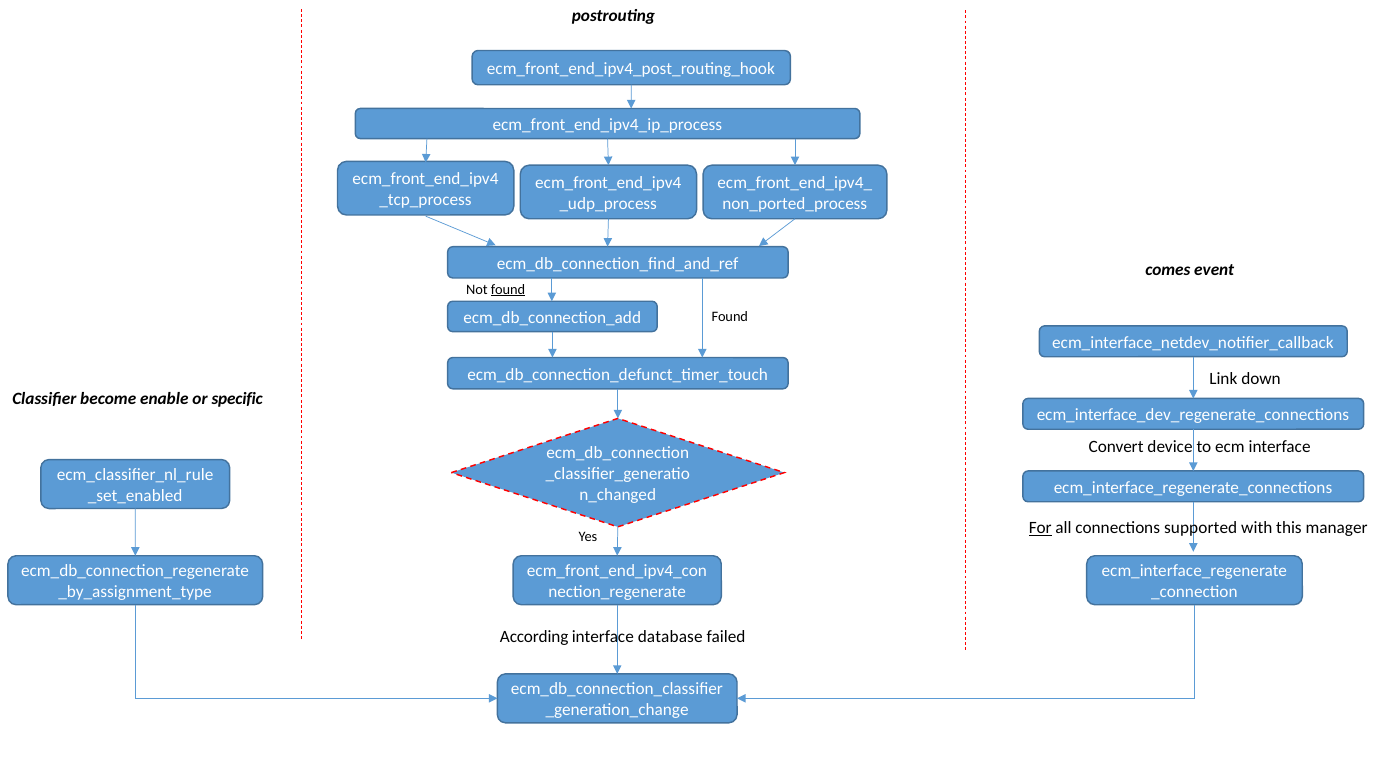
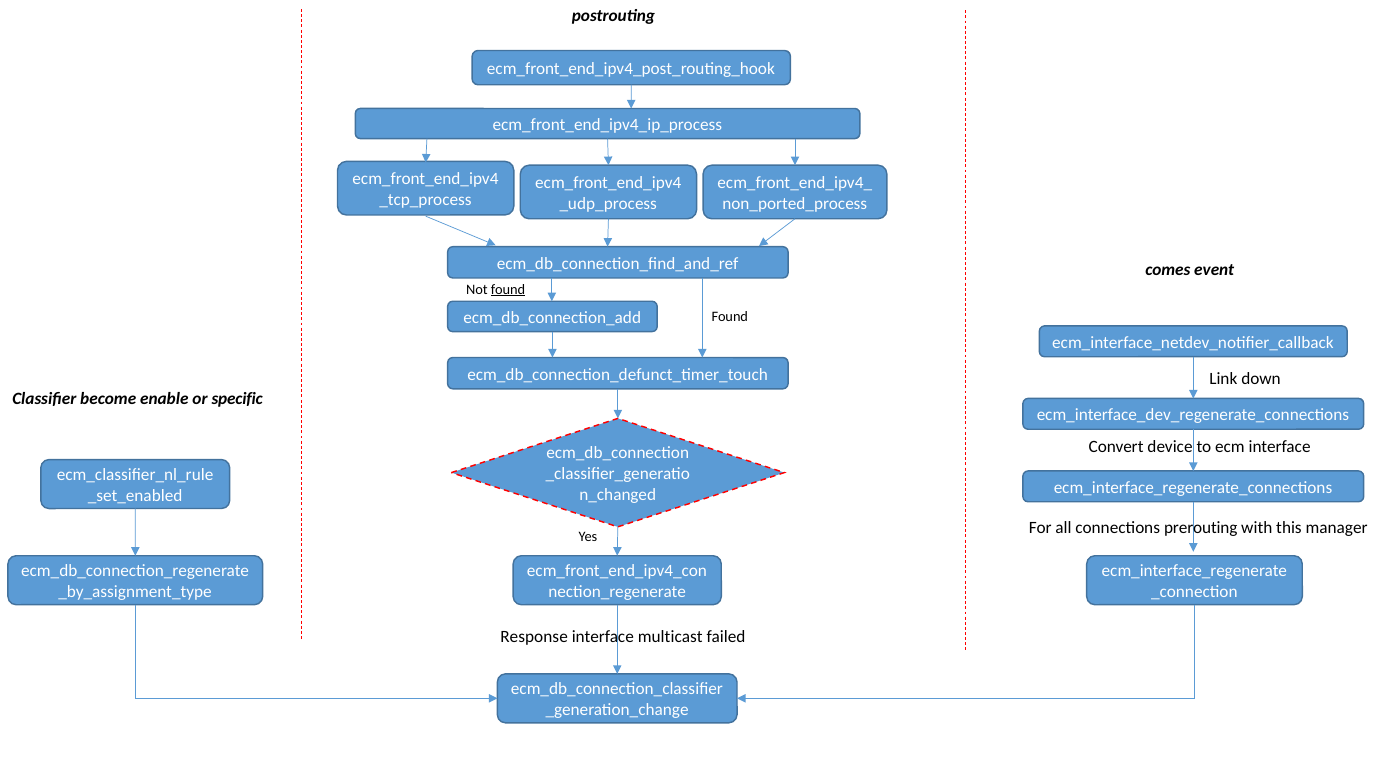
For underline: present -> none
supported: supported -> prerouting
According: According -> Response
database: database -> multicast
